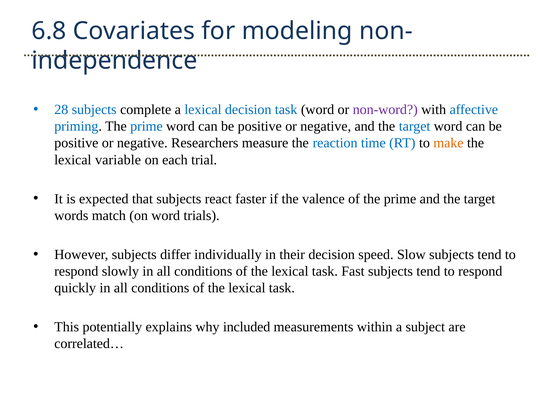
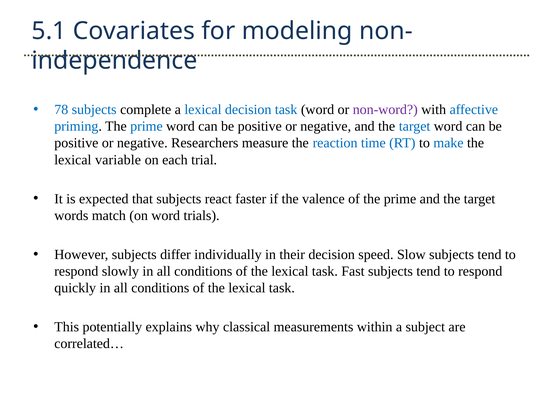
6.8: 6.8 -> 5.1
28: 28 -> 78
make colour: orange -> blue
included: included -> classical
